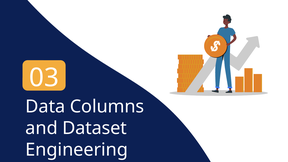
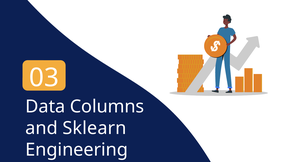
Dataset: Dataset -> Sklearn
